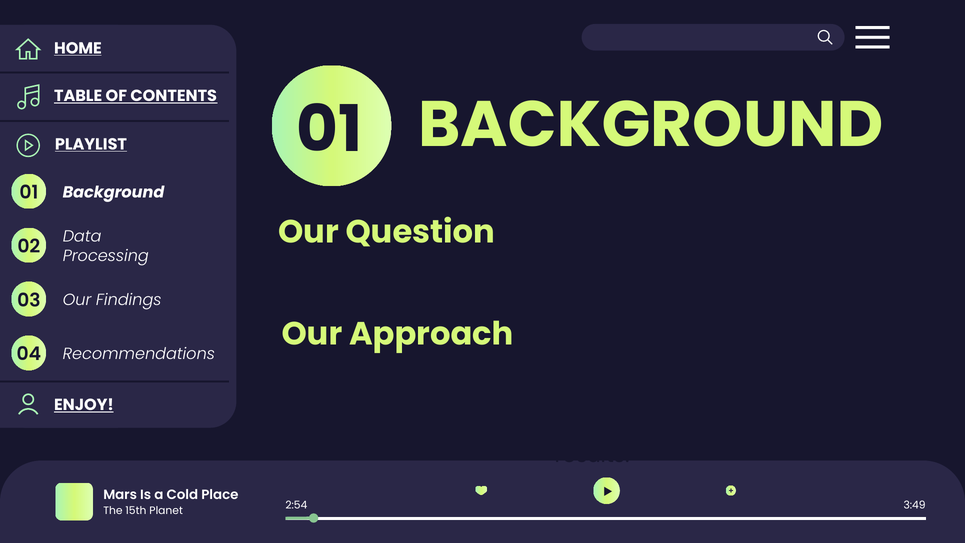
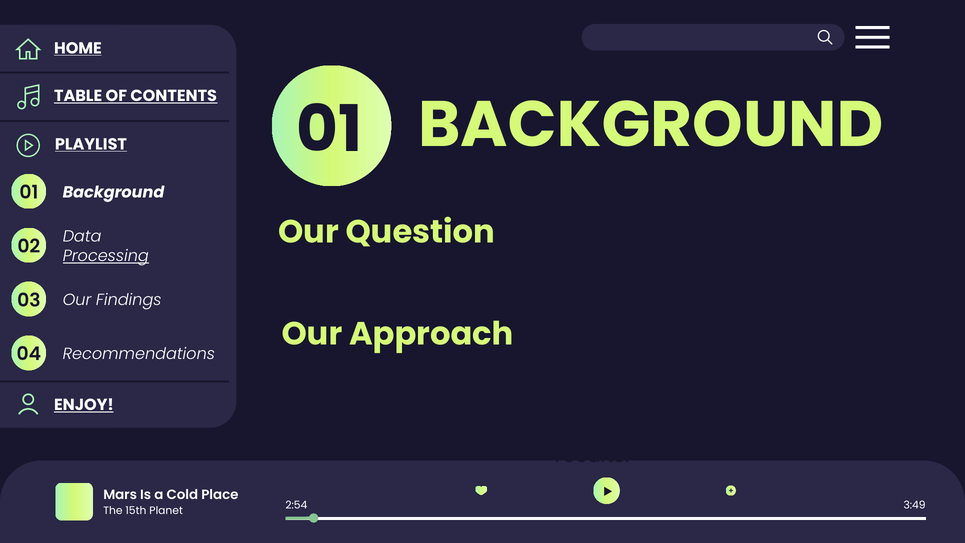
Processing underline: none -> present
